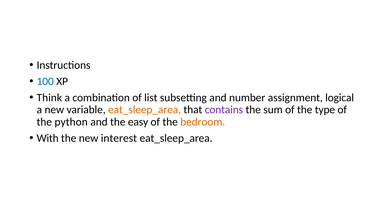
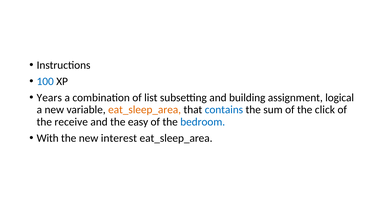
Think: Think -> Years
number: number -> building
contains colour: purple -> blue
type: type -> click
python: python -> receive
bedroom colour: orange -> blue
